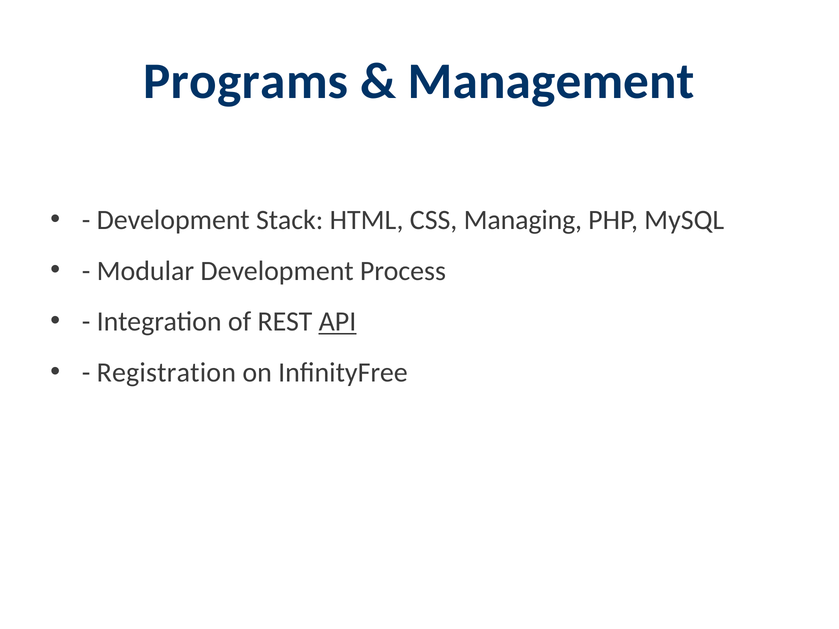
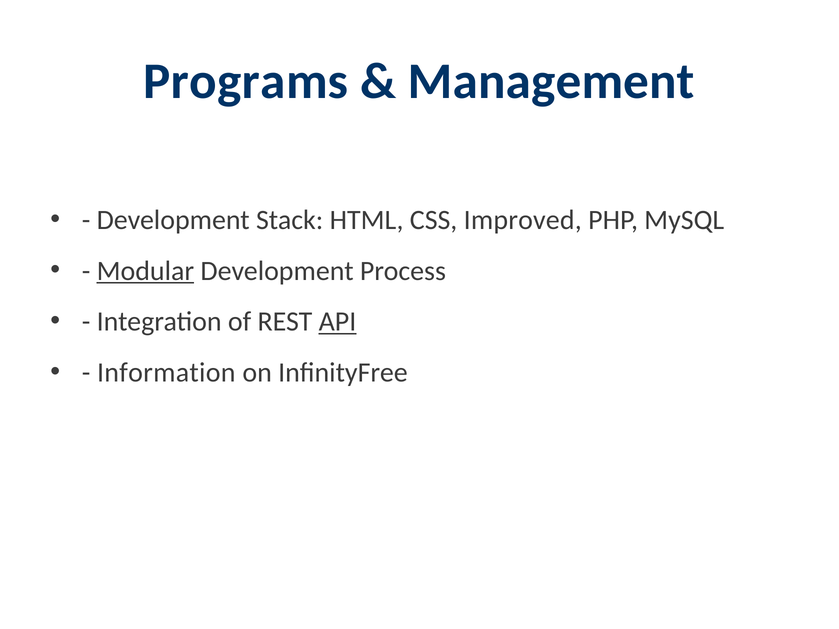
Managing: Managing -> Improved
Modular underline: none -> present
Registration: Registration -> Information
